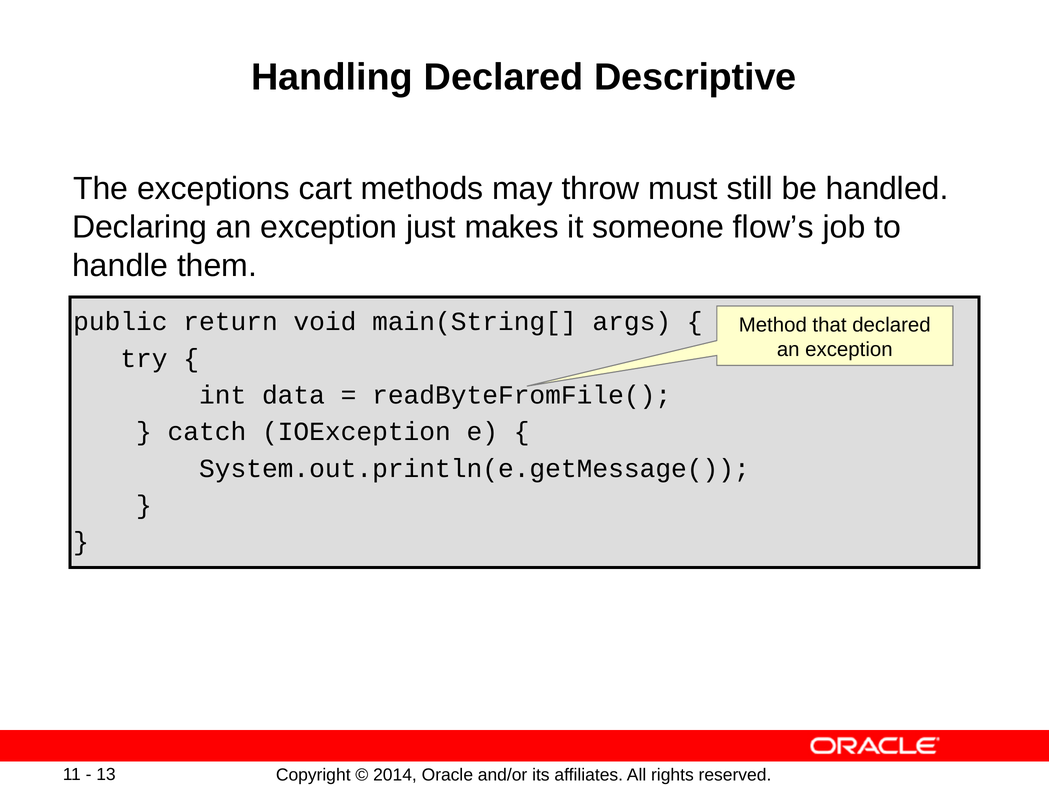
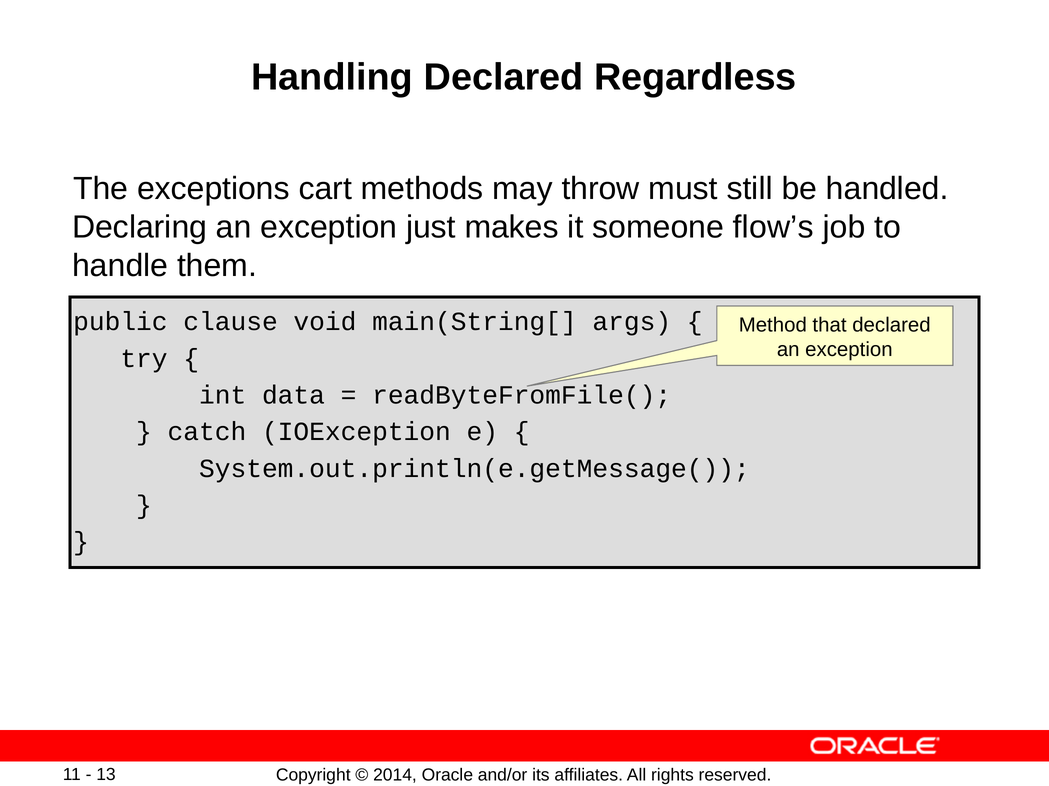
Descriptive: Descriptive -> Regardless
return: return -> clause
